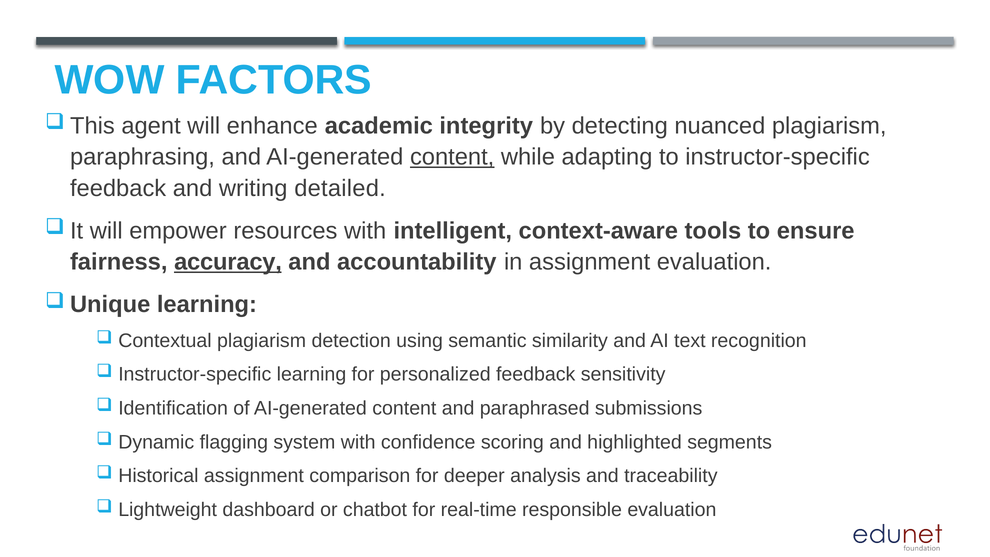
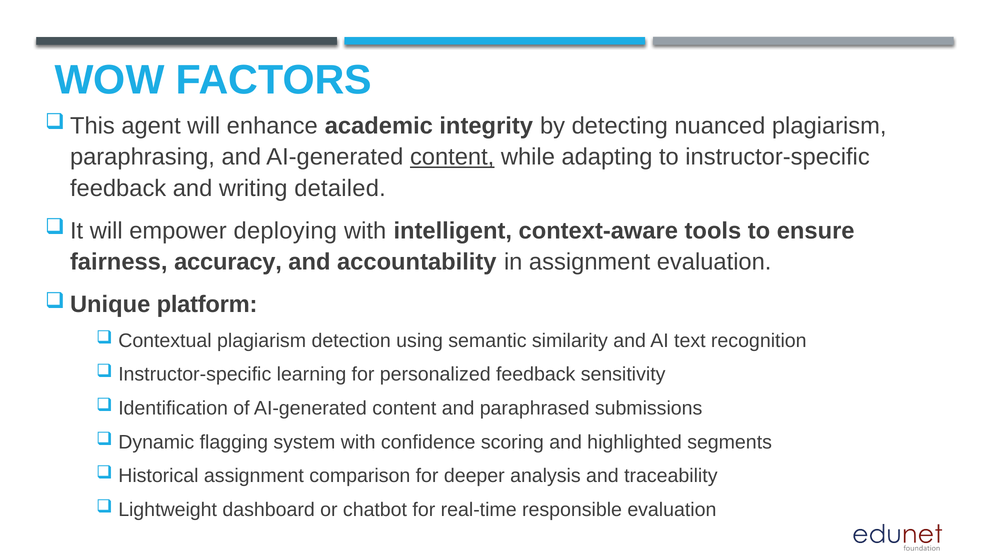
resources: resources -> deploying
accuracy underline: present -> none
learning at (207, 304): learning -> platform
